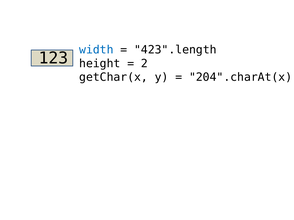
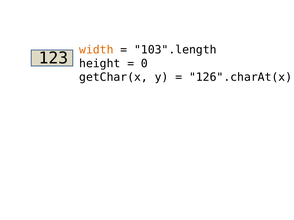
width colour: blue -> orange
423".length: 423".length -> 103".length
2: 2 -> 0
204".charAt(x: 204".charAt(x -> 126".charAt(x
